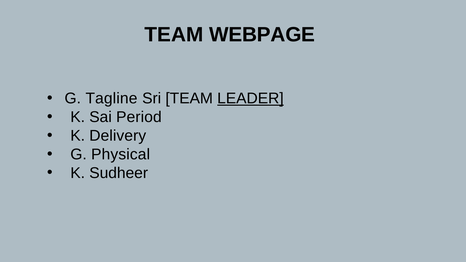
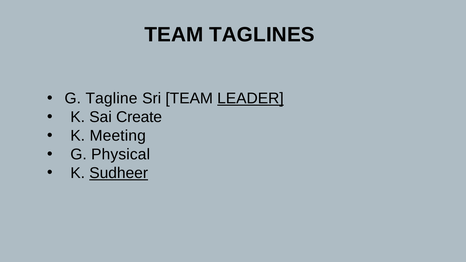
WEBPAGE: WEBPAGE -> TAGLINES
Period: Period -> Create
Delivery: Delivery -> Meeting
Sudheer underline: none -> present
